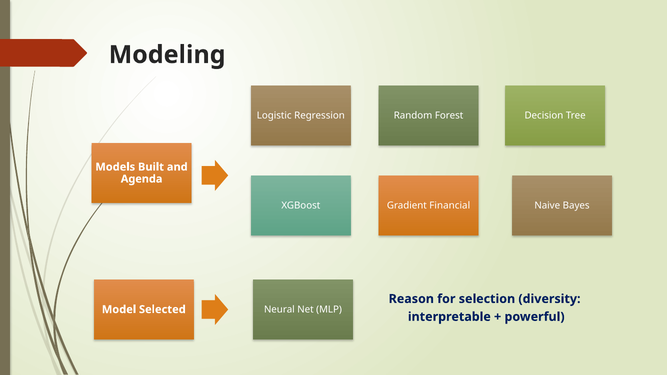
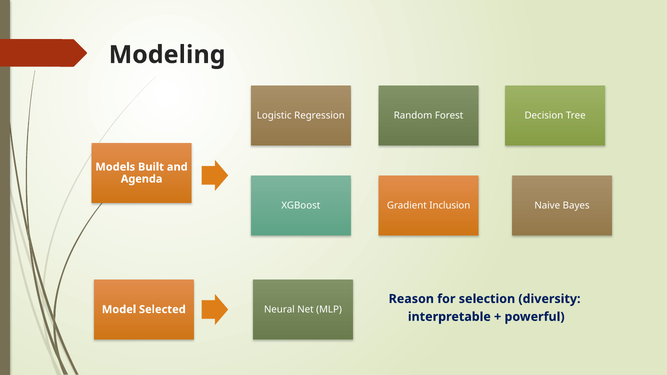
Financial: Financial -> Inclusion
